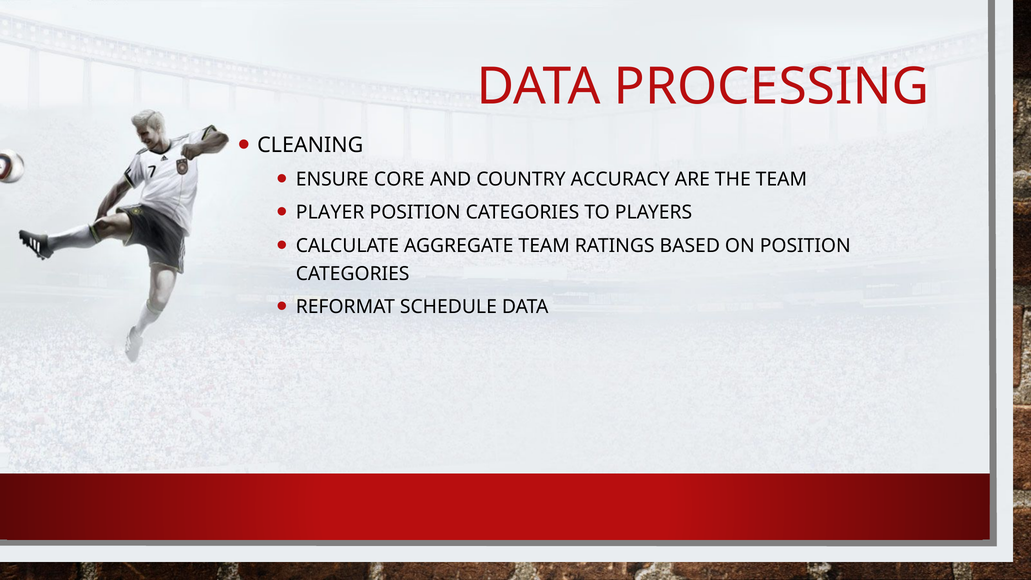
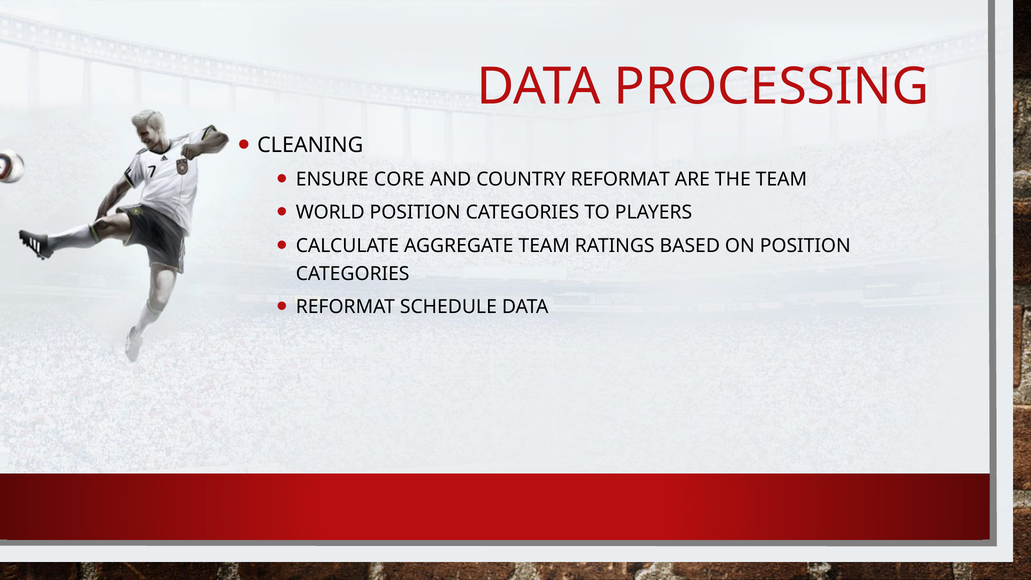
COUNTRY ACCURACY: ACCURACY -> REFORMAT
PLAYER: PLAYER -> WORLD
